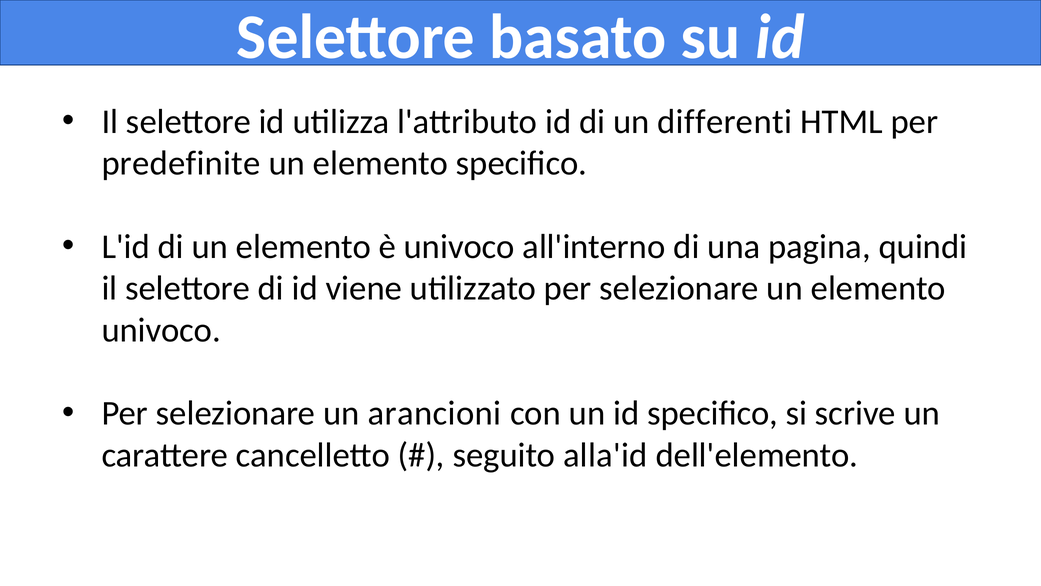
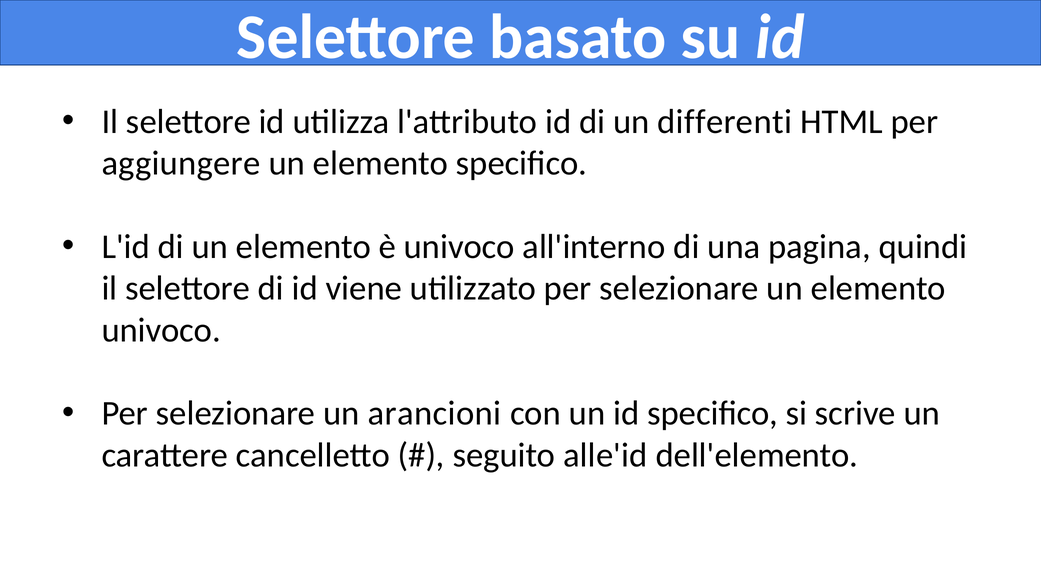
predefinite: predefinite -> aggiungere
alla'id: alla'id -> alle'id
